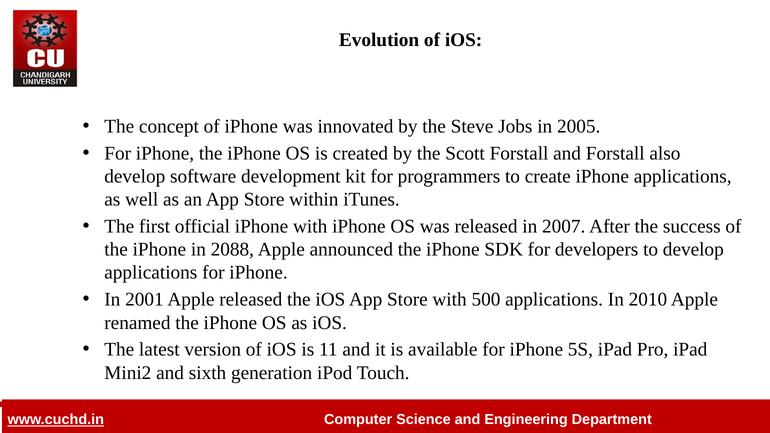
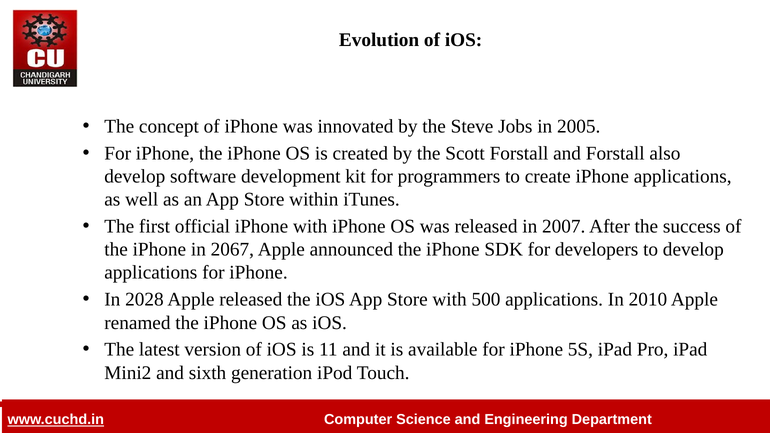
2088: 2088 -> 2067
2001: 2001 -> 2028
